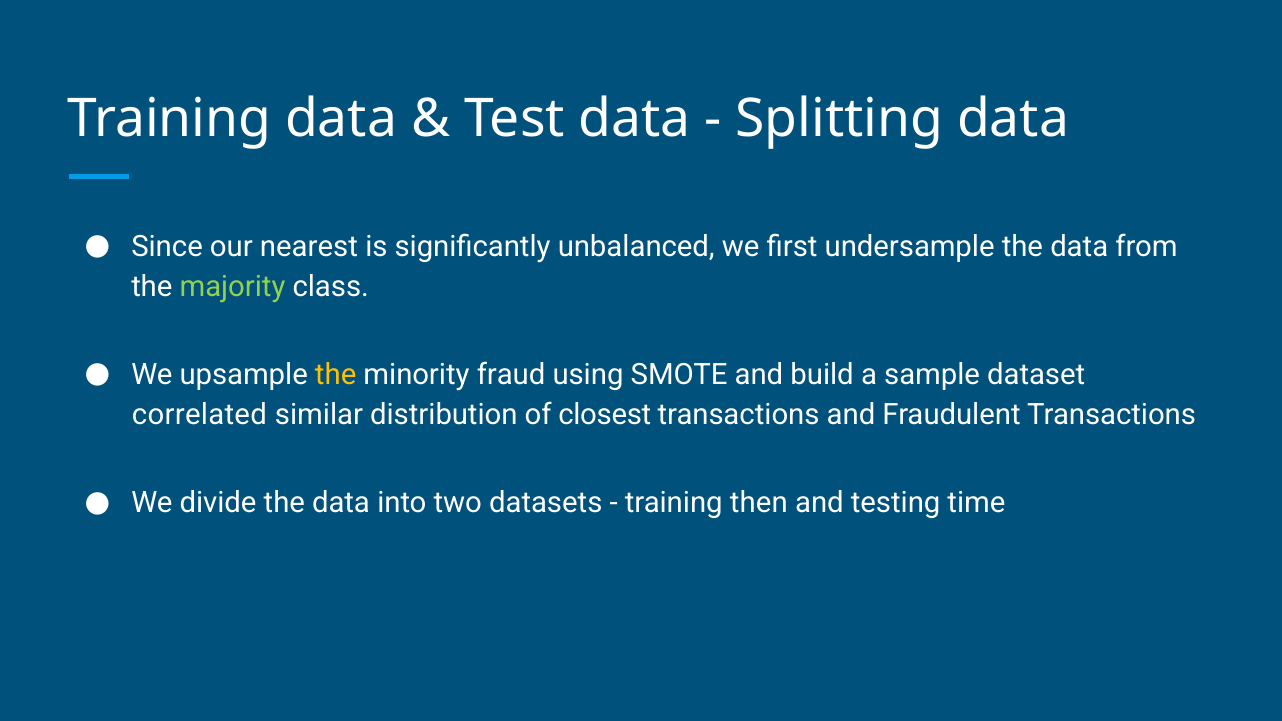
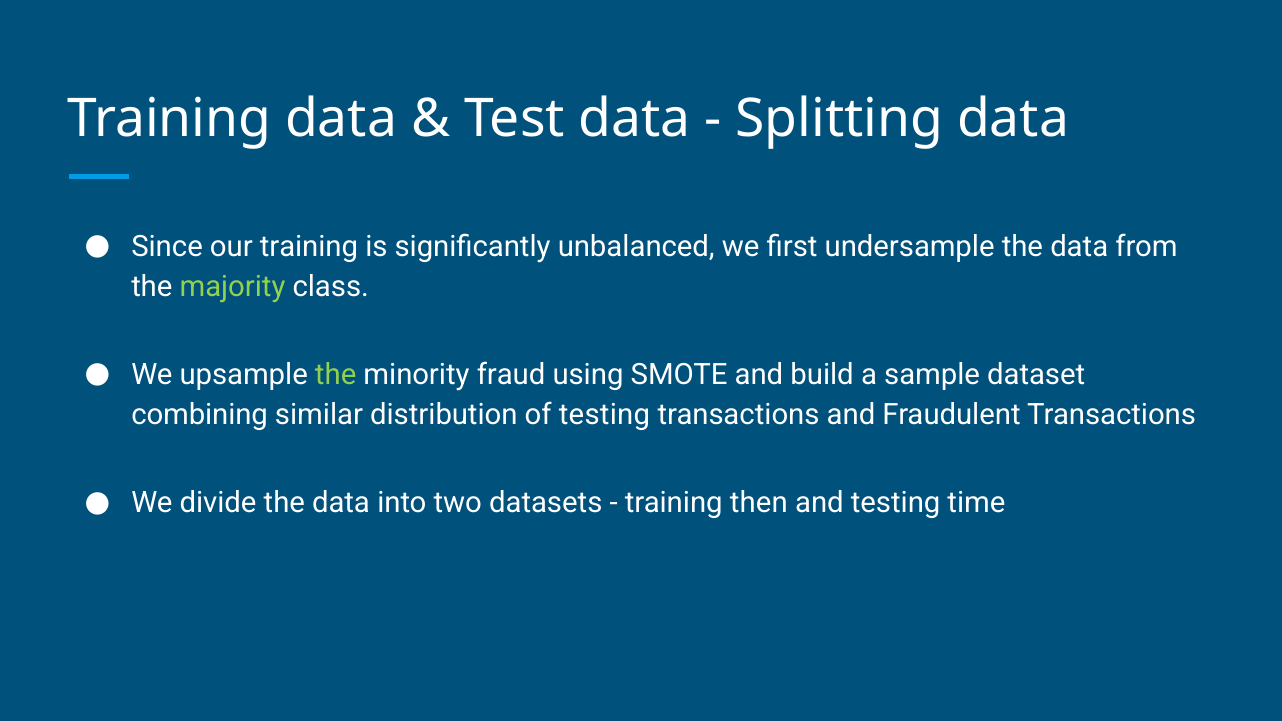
our nearest: nearest -> training
the at (336, 375) colour: yellow -> light green
correlated: correlated -> combining
of closest: closest -> testing
